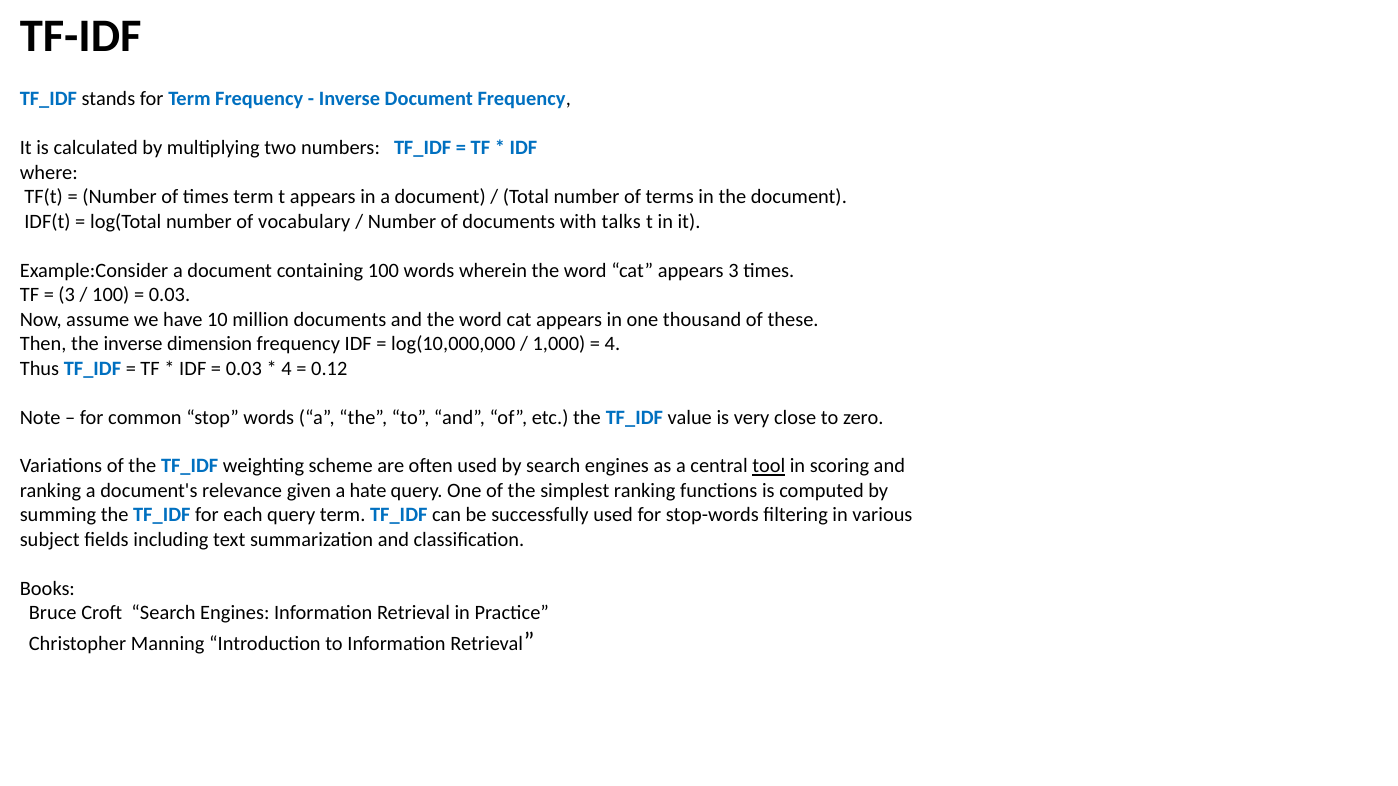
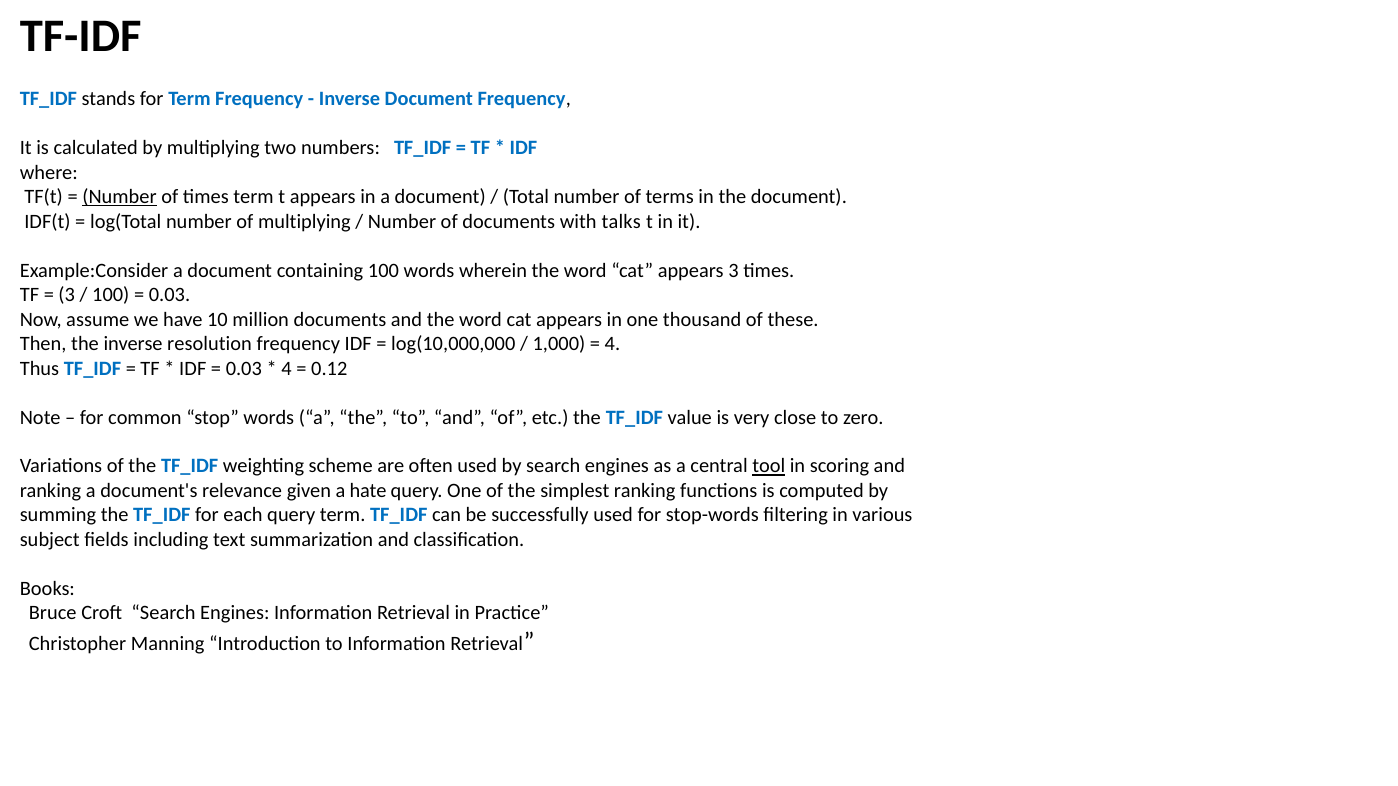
Number at (120, 197) underline: none -> present
of vocabulary: vocabulary -> multiplying
dimension: dimension -> resolution
